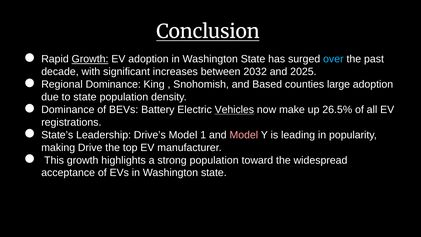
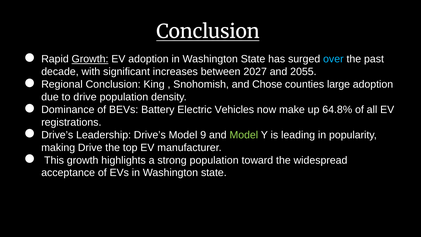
2032: 2032 -> 2027
2025: 2025 -> 2055
Regional Dominance: Dominance -> Conclusion
Based: Based -> Chose
to state: state -> drive
Vehicles underline: present -> none
26.5%: 26.5% -> 64.8%
State’s at (57, 135): State’s -> Drive’s
1: 1 -> 9
Model at (244, 135) colour: pink -> light green
